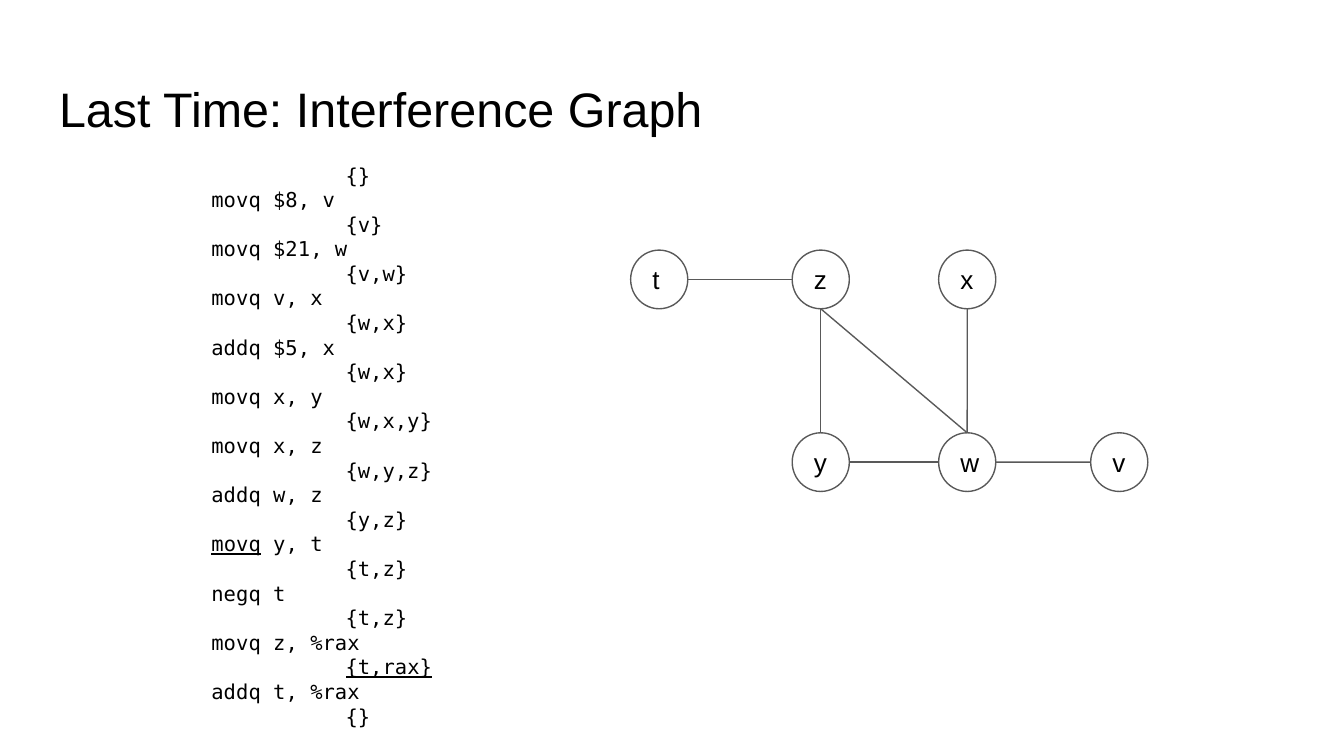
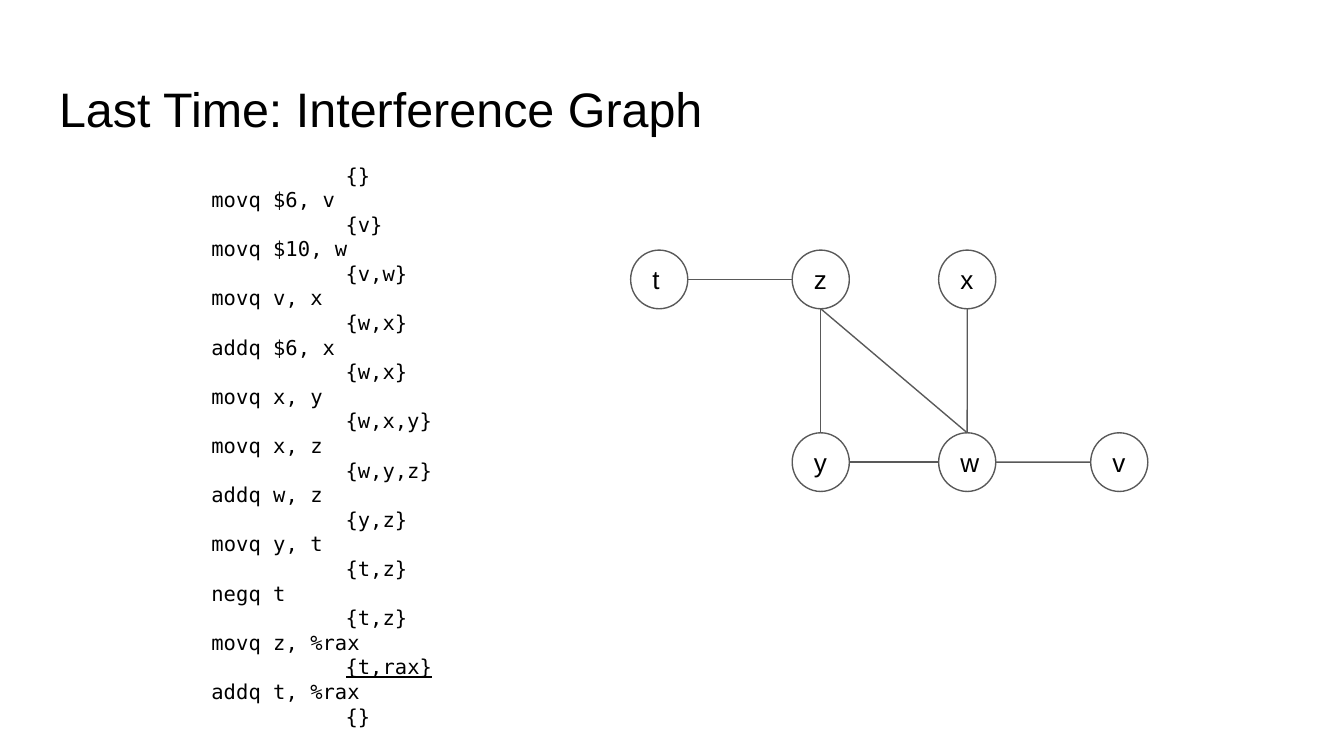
movq $8: $8 -> $6
$21: $21 -> $10
addq $5: $5 -> $6
movq at (236, 545) underline: present -> none
